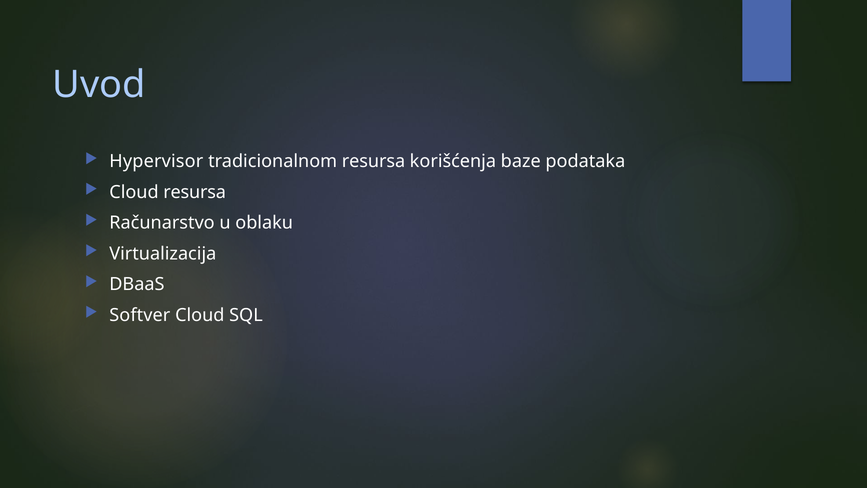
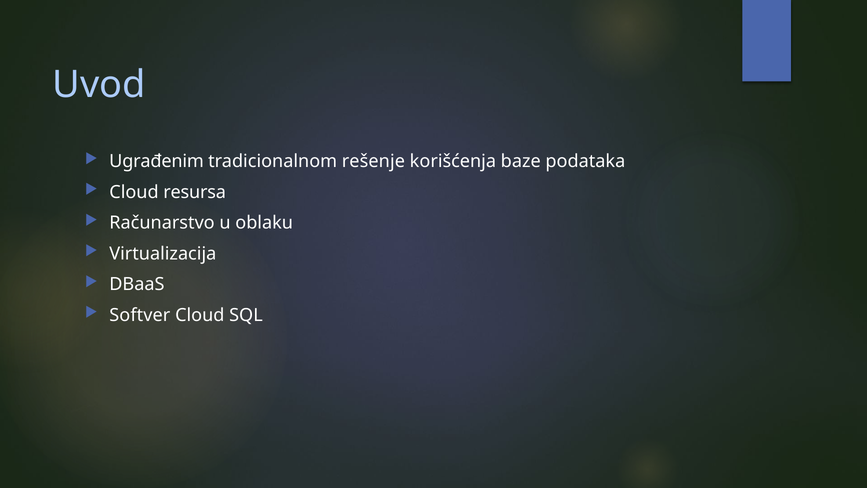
Hypervisor: Hypervisor -> Ugrađenim
tradicionalnom resursa: resursa -> rešenje
